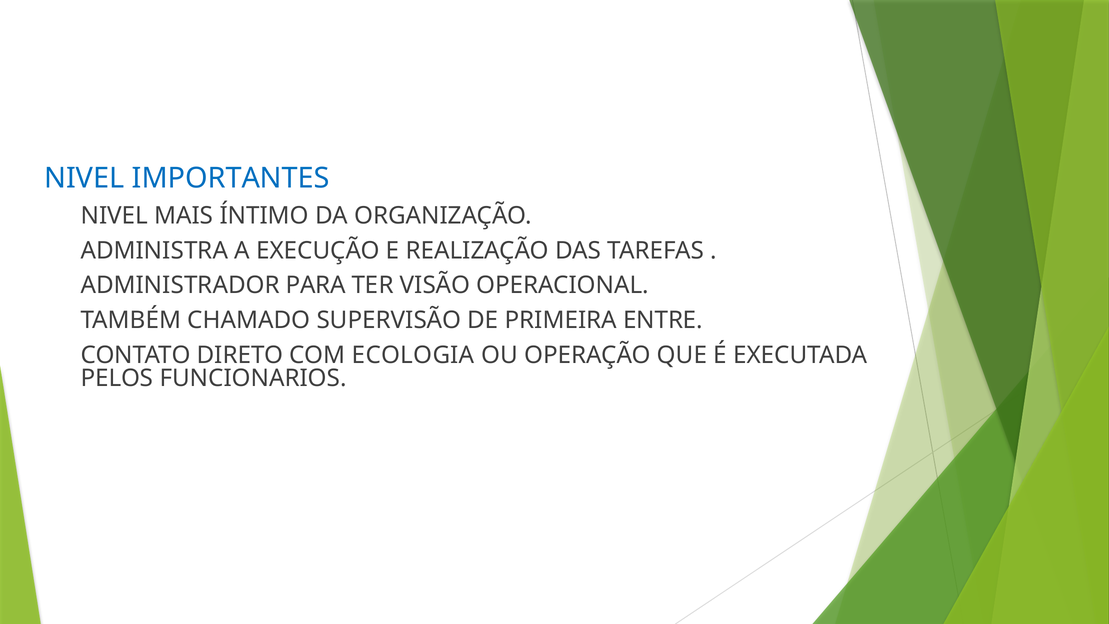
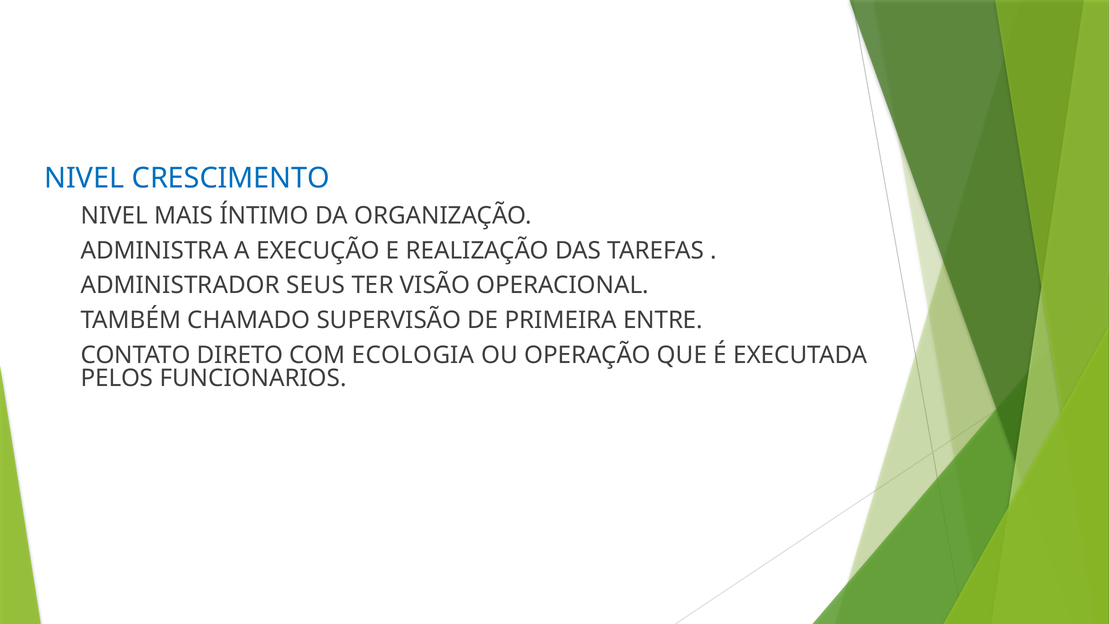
IMPORTANTES: IMPORTANTES -> CRESCIMENTO
PARA: PARA -> SEUS
